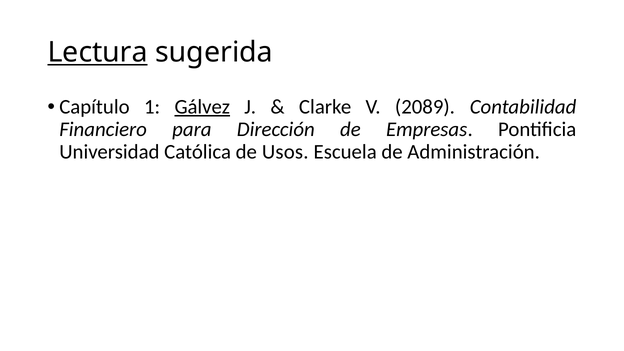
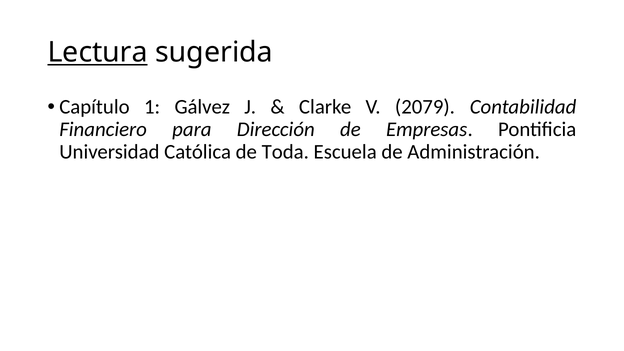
Gálvez underline: present -> none
2089: 2089 -> 2079
Usos: Usos -> Toda
